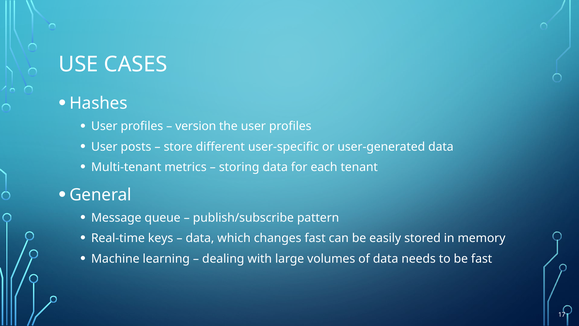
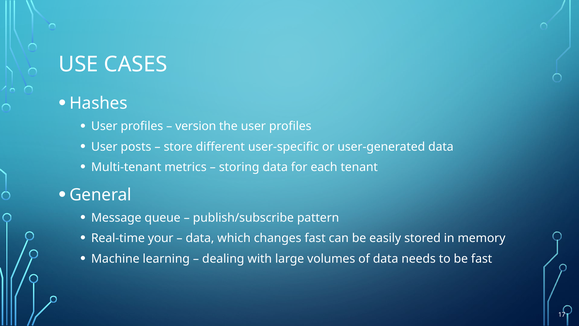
keys: keys -> your
